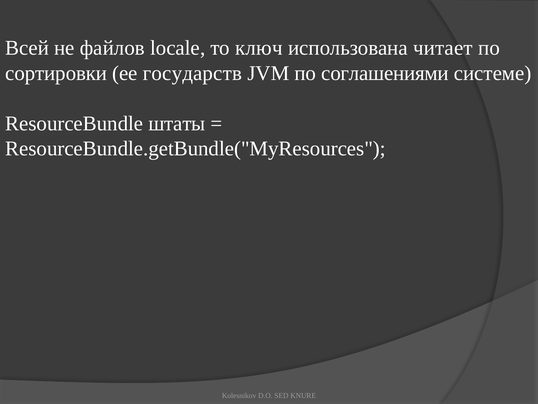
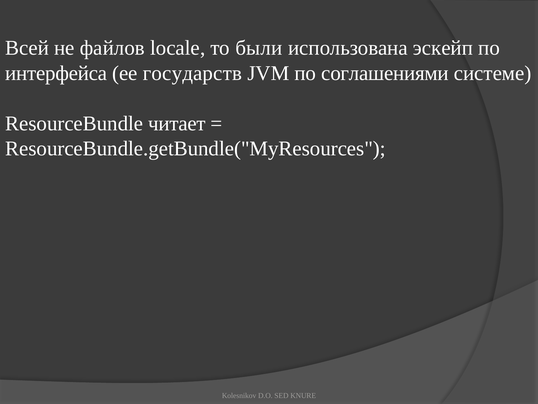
ключ: ключ -> были
читает: читает -> эскейп
сортировки: сортировки -> интерфейса
штаты: штаты -> читает
